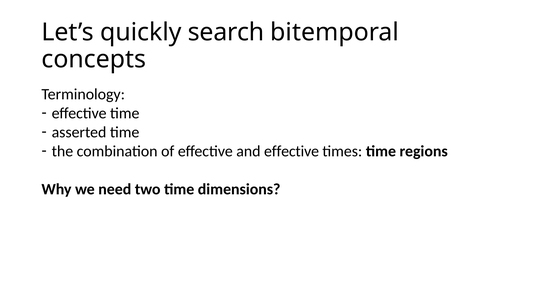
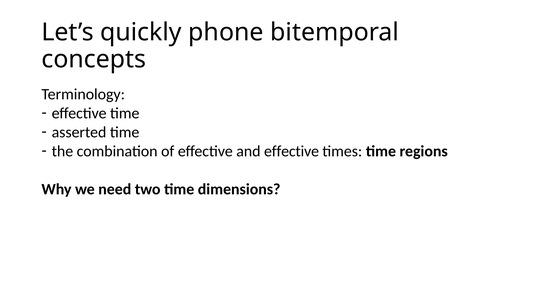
search: search -> phone
